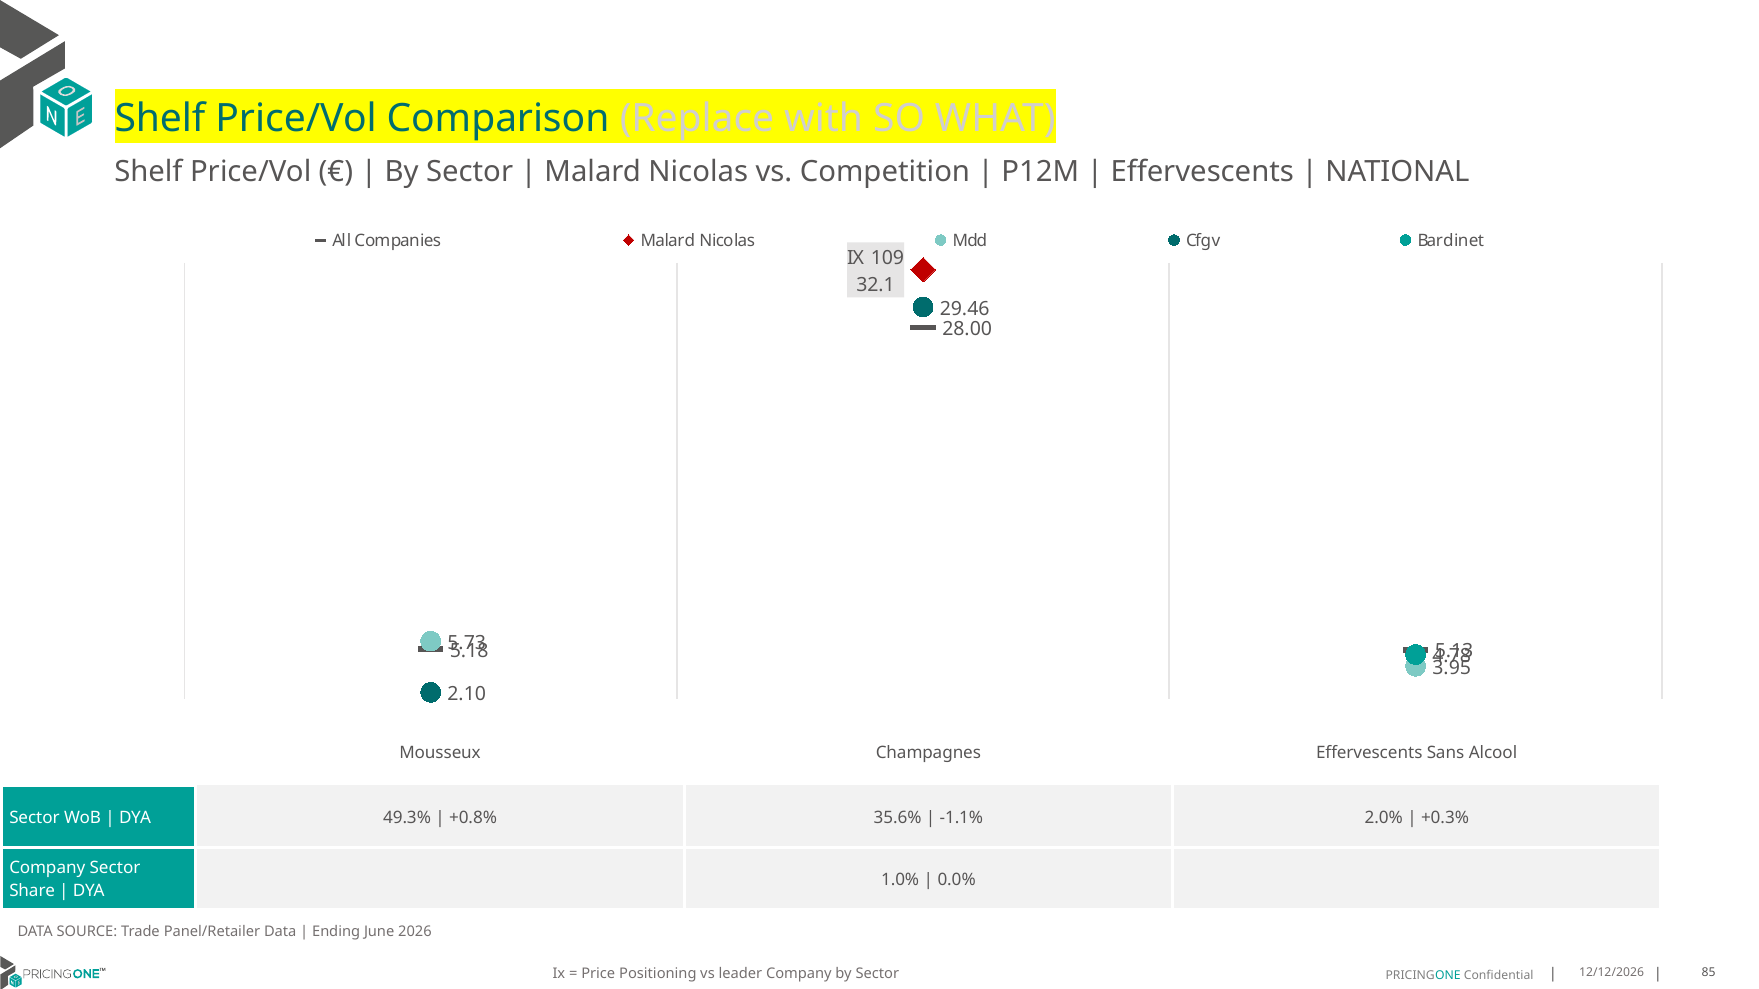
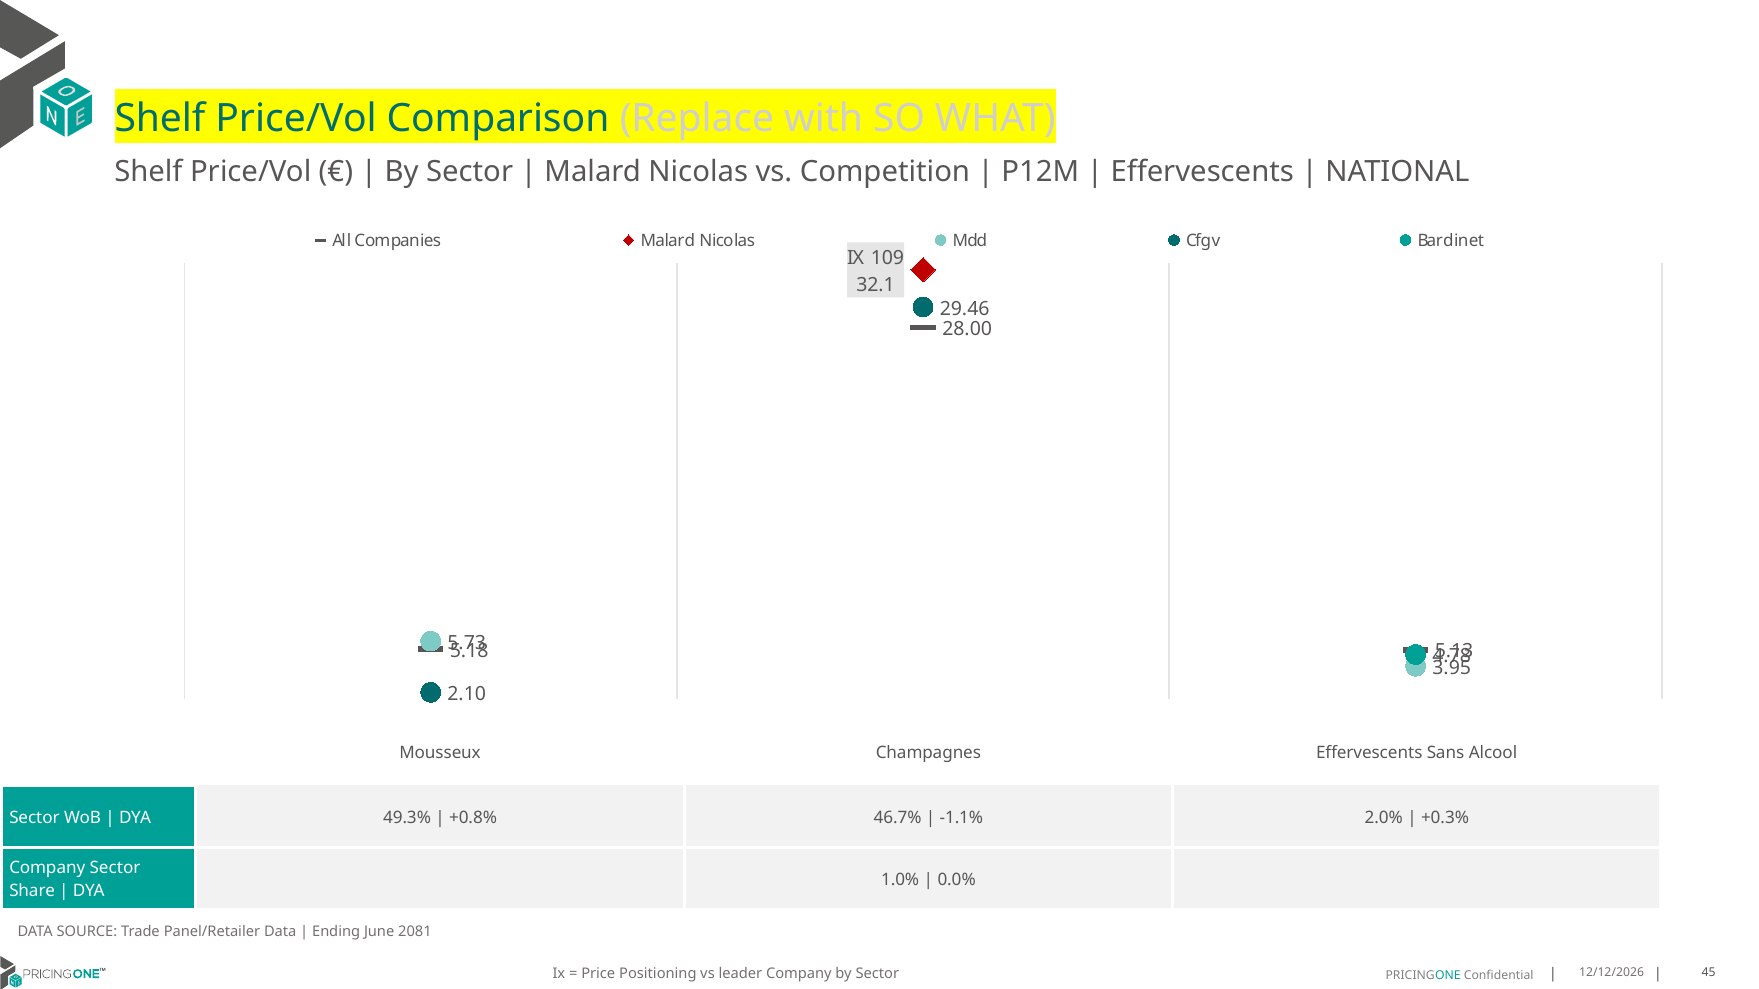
35.6%: 35.6% -> 46.7%
2026: 2026 -> 2081
85: 85 -> 45
